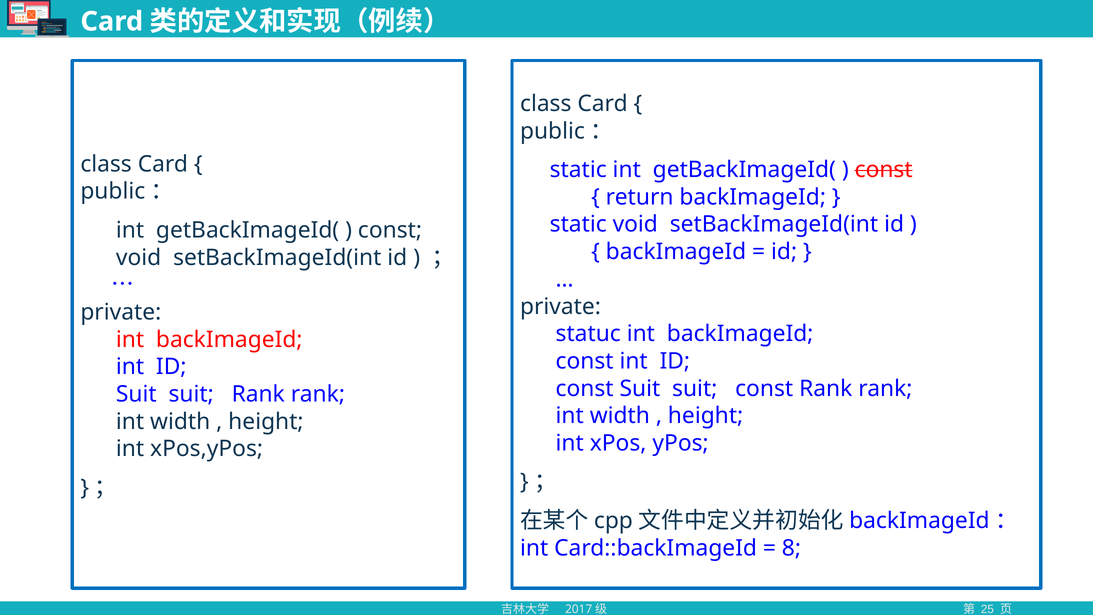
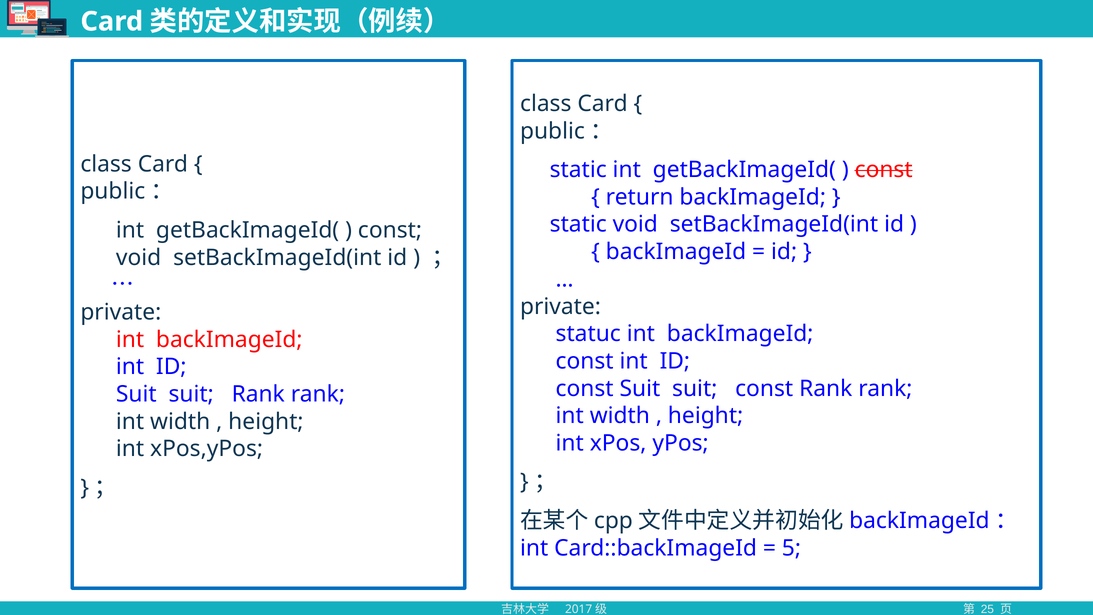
8: 8 -> 5
